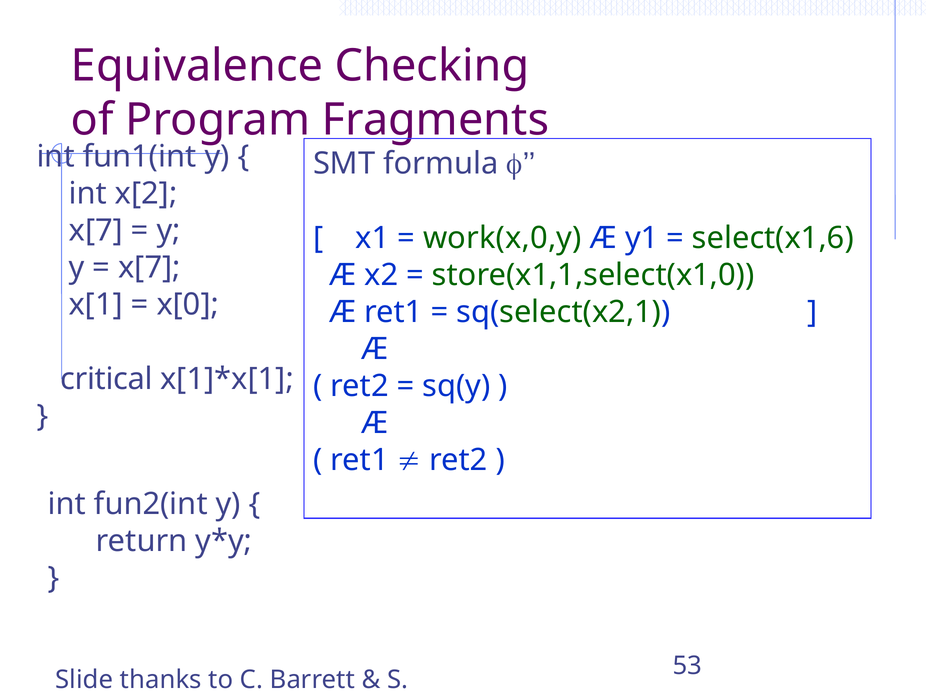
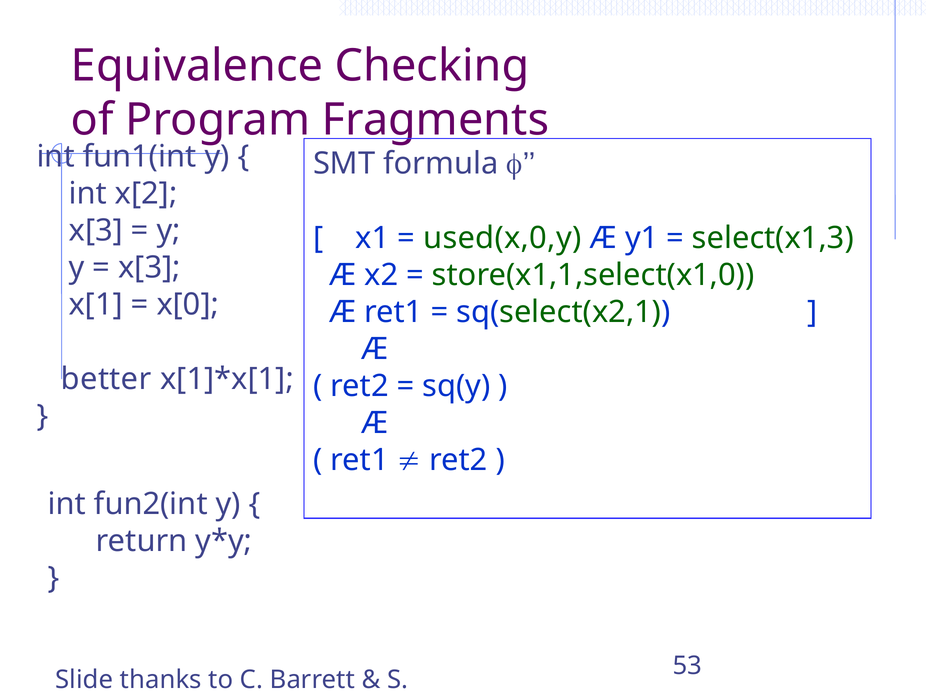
x[7 at (96, 230): x[7 -> x[3
work(x,0,y: work(x,0,y -> used(x,0,y
select(x1,6: select(x1,6 -> select(x1,3
x[7 at (149, 268): x[7 -> x[3
critical: critical -> better
